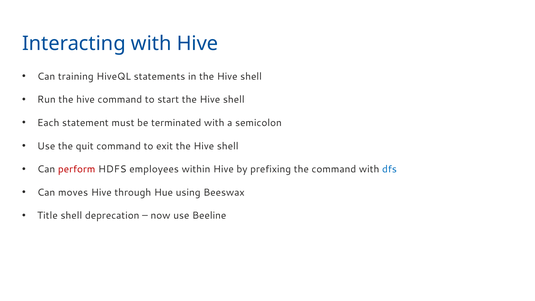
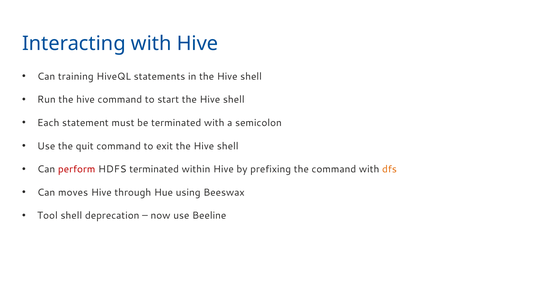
HDFS employees: employees -> terminated
dfs colour: blue -> orange
Title: Title -> Tool
